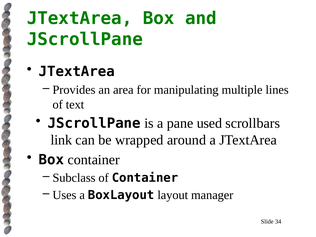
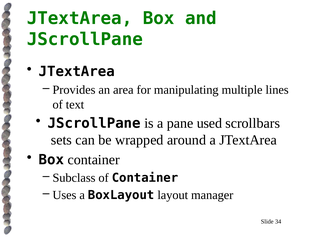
link: link -> sets
